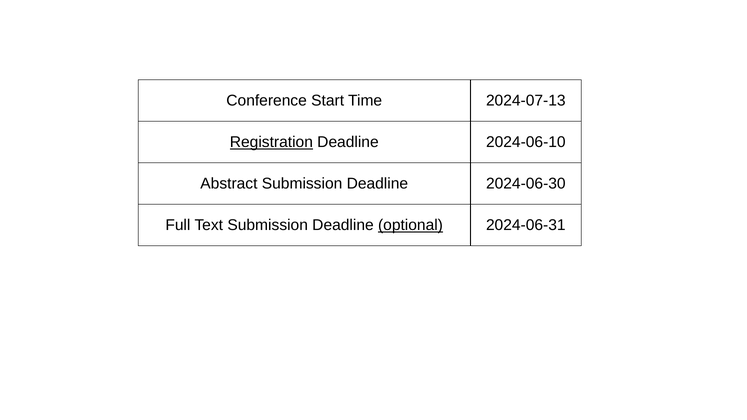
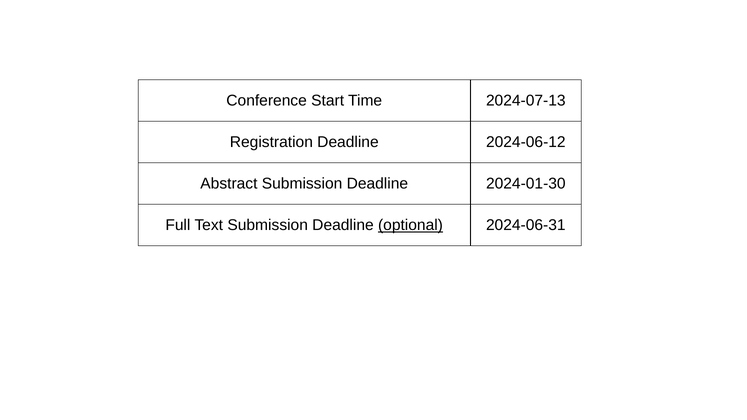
Registration underline: present -> none
2024-06-10: 2024-06-10 -> 2024-06-12
2024-06-30: 2024-06-30 -> 2024-01-30
